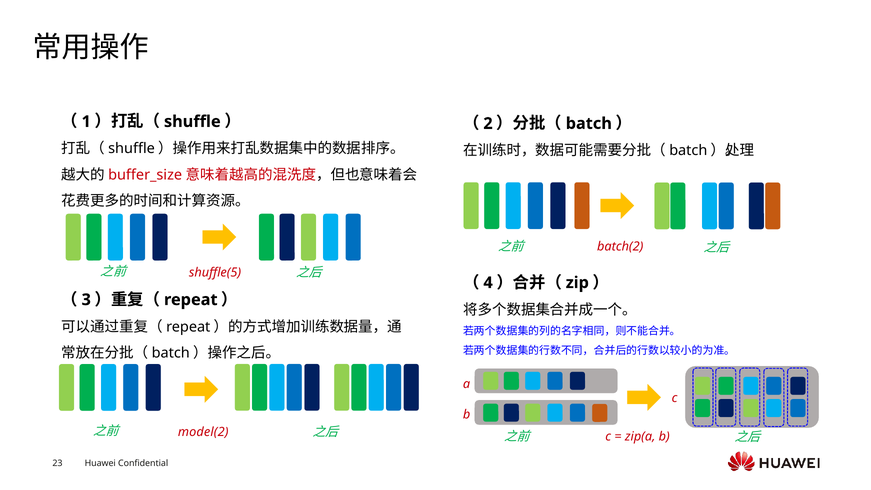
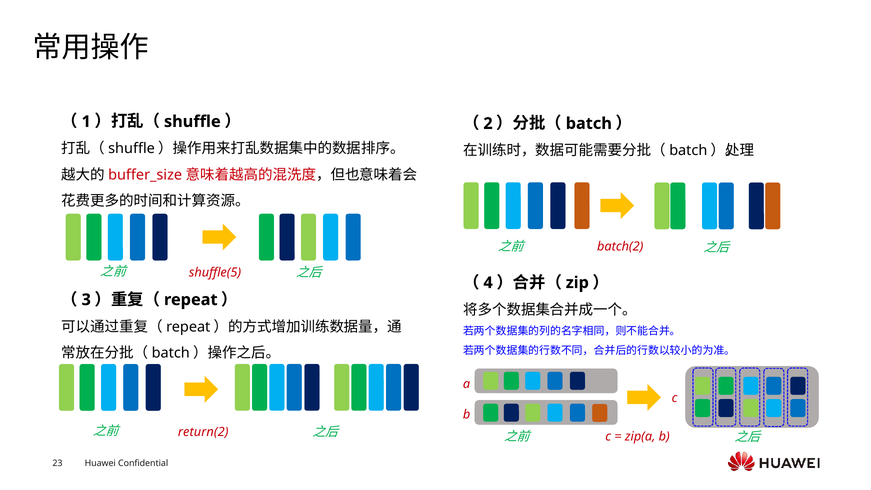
model(2: model(2 -> return(2
